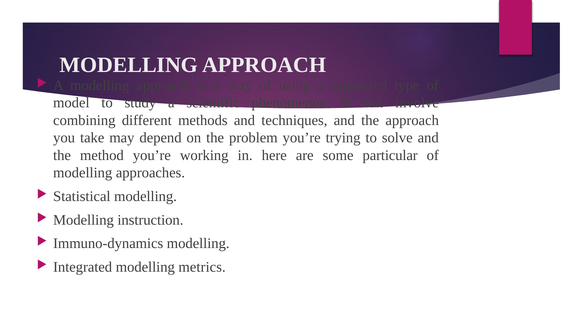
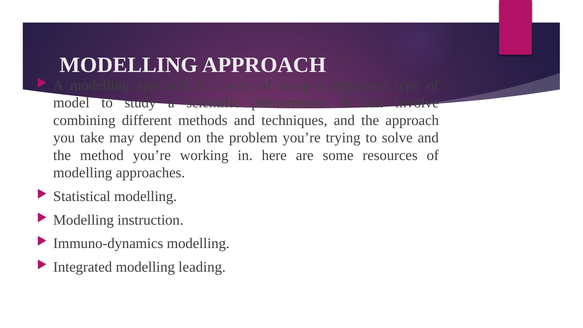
particular: particular -> resources
metrics: metrics -> leading
